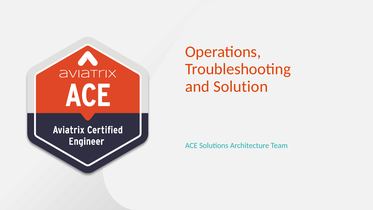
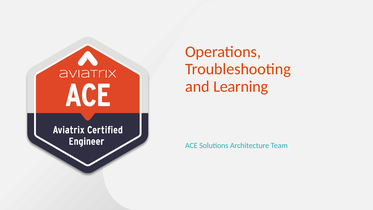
Solution: Solution -> Learning
